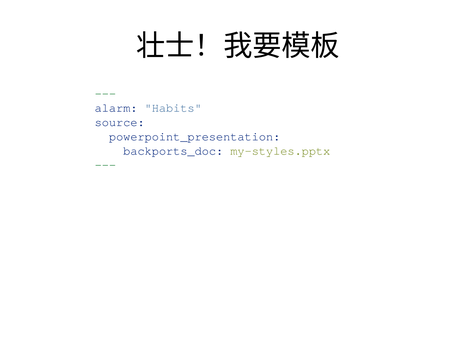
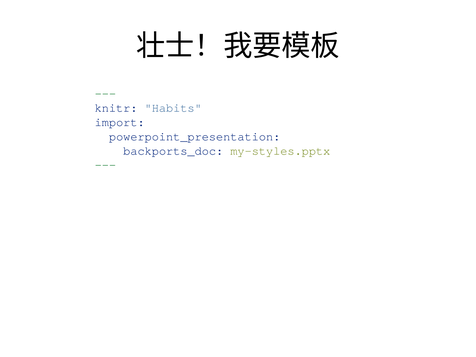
alarm: alarm -> knitr
source: source -> import
